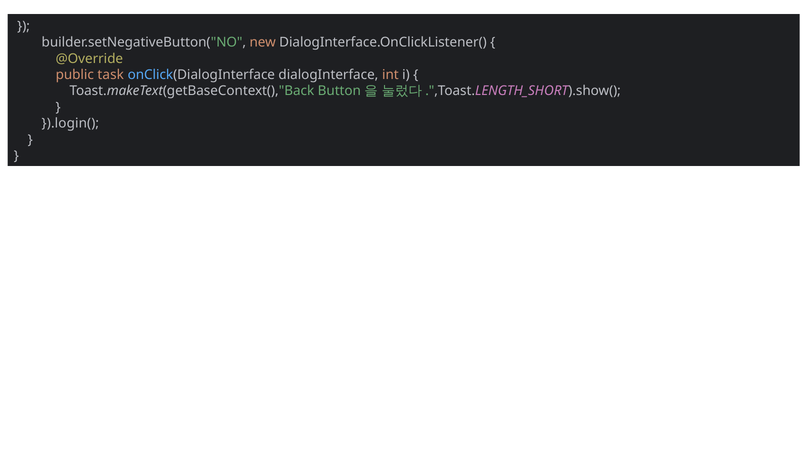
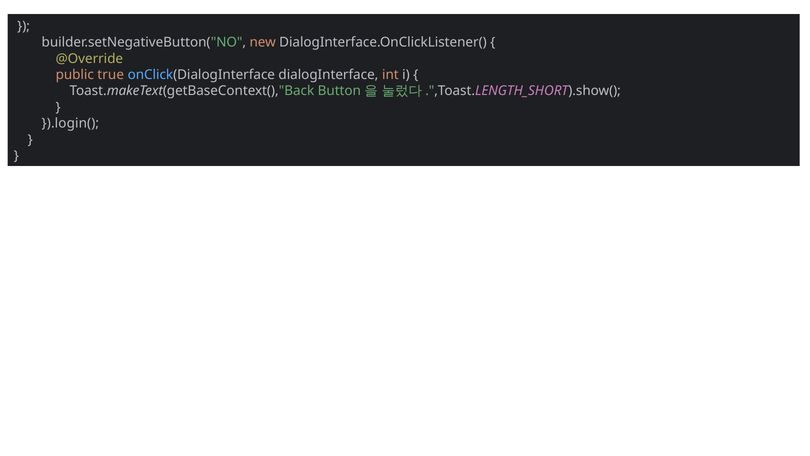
task: task -> true
